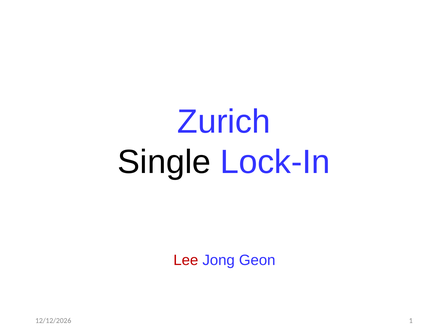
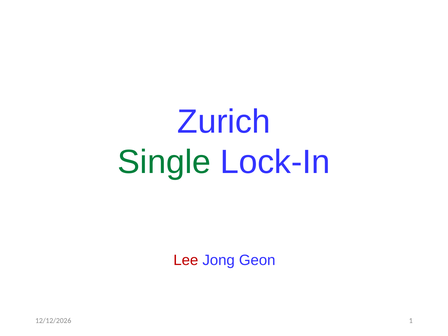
Single colour: black -> green
